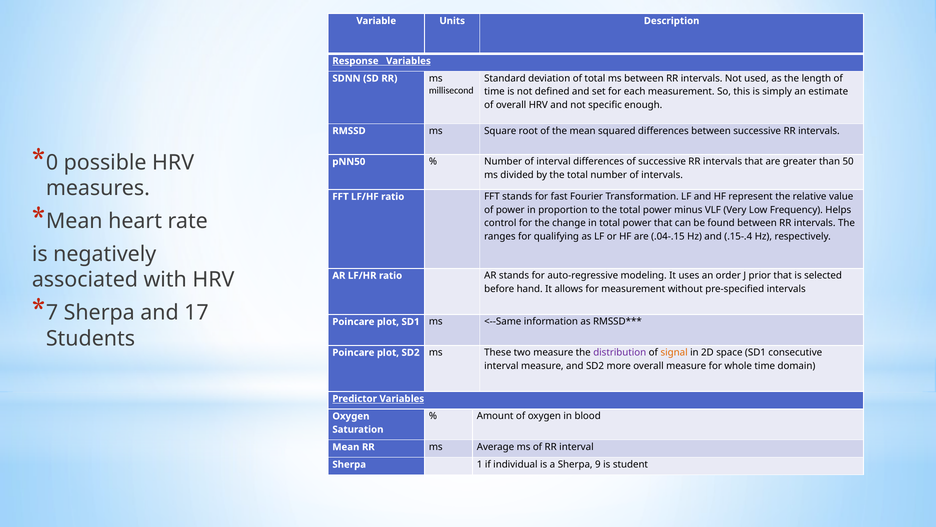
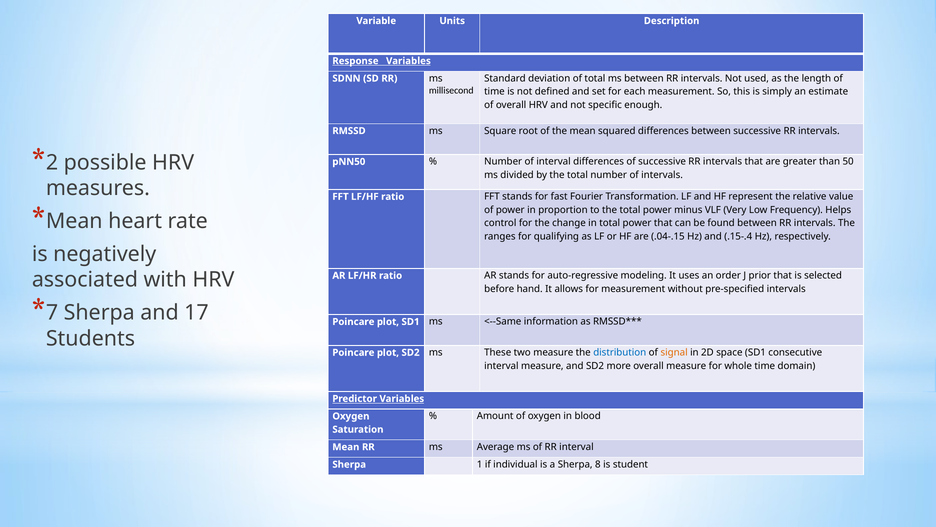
0: 0 -> 2
distribution colour: purple -> blue
9: 9 -> 8
